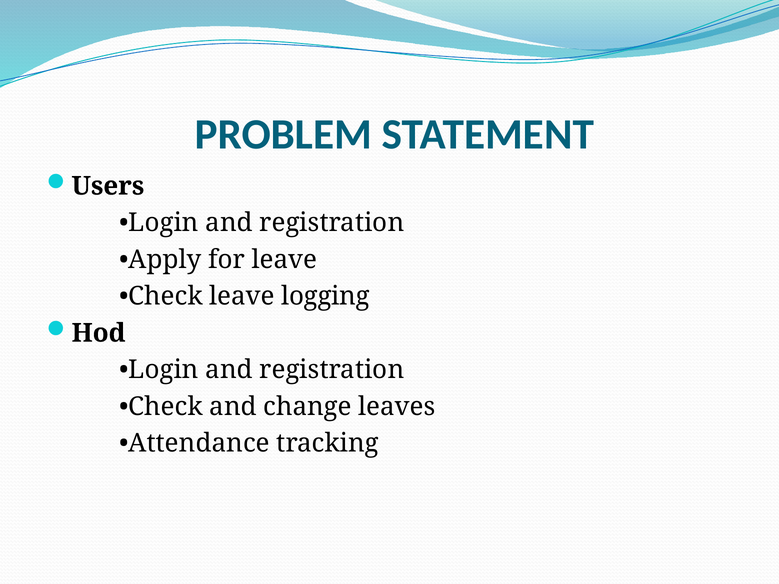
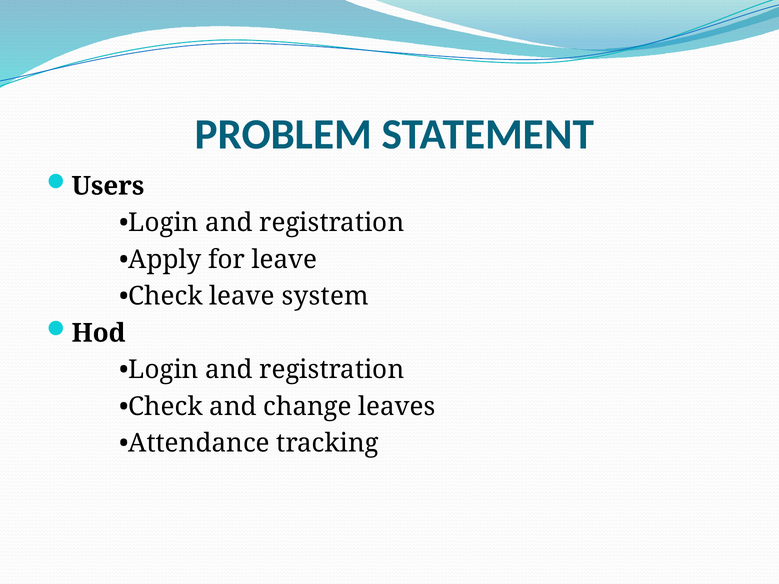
logging: logging -> system
